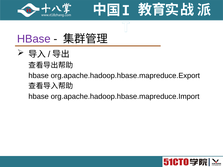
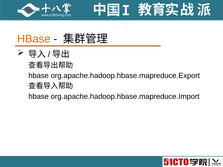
HBase at (34, 39) colour: purple -> orange
